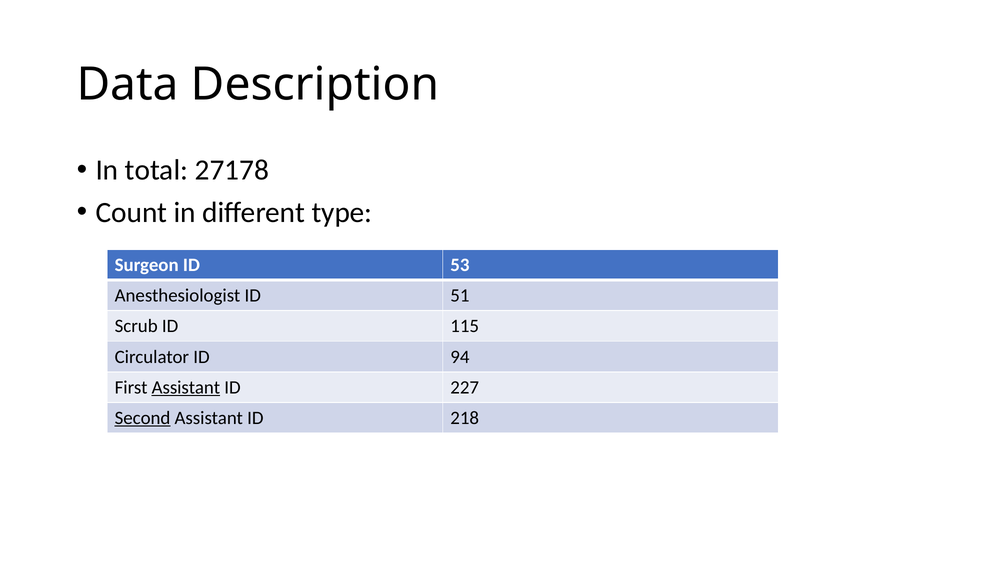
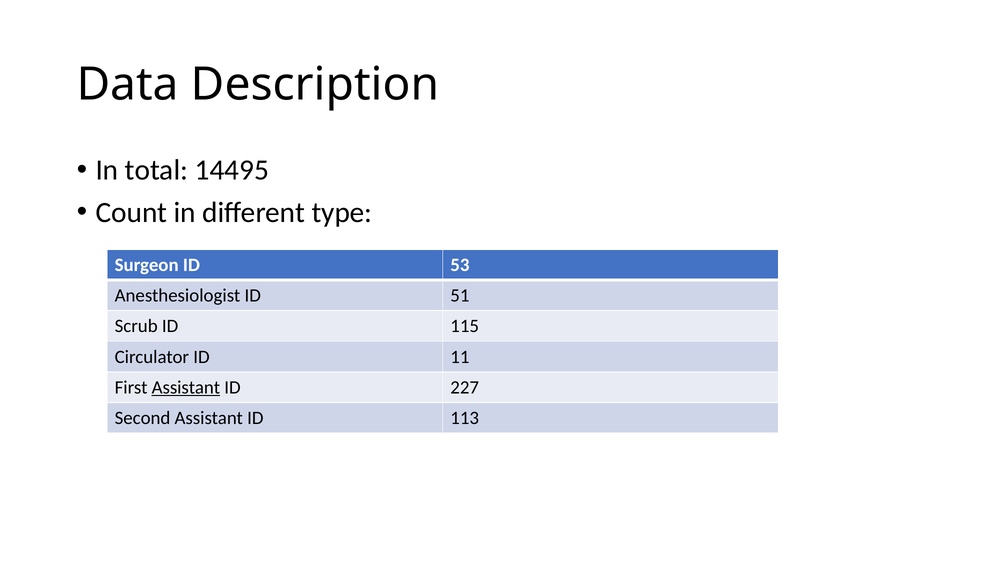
27178: 27178 -> 14495
94: 94 -> 11
Second underline: present -> none
218: 218 -> 113
